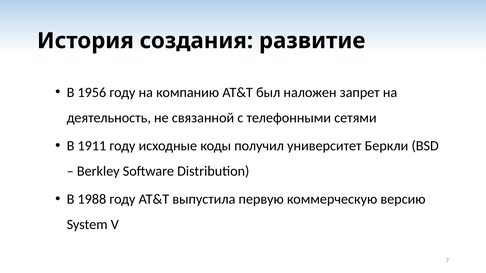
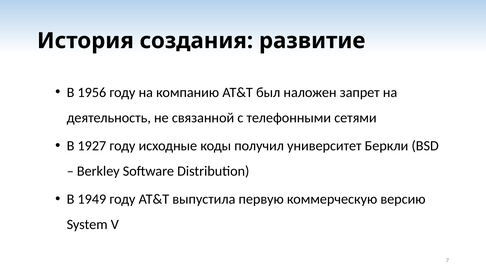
1911: 1911 -> 1927
1988: 1988 -> 1949
